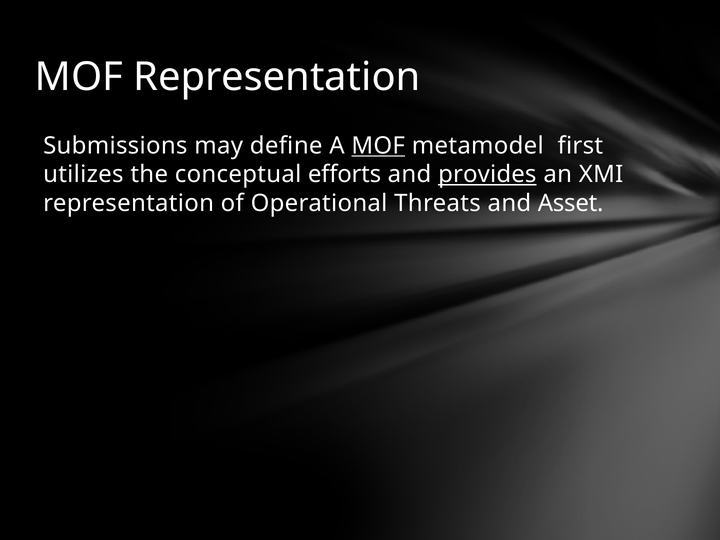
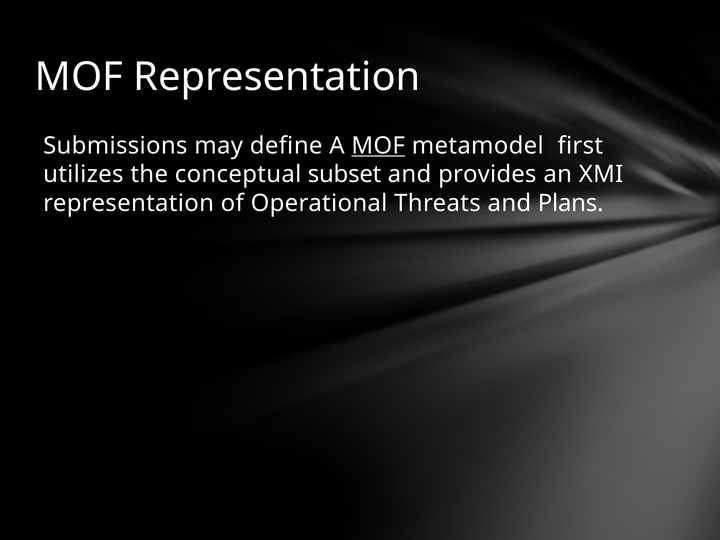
efforts: efforts -> subset
provides underline: present -> none
Asset: Asset -> Plans
